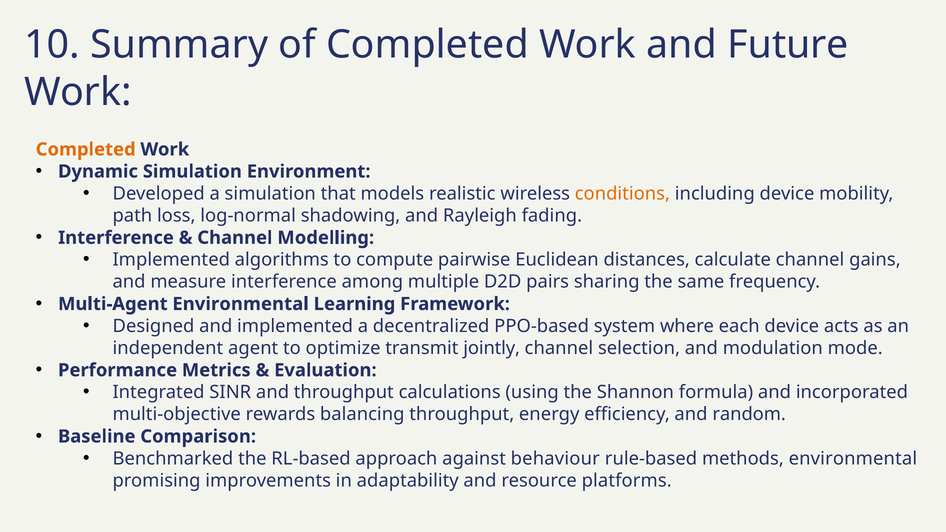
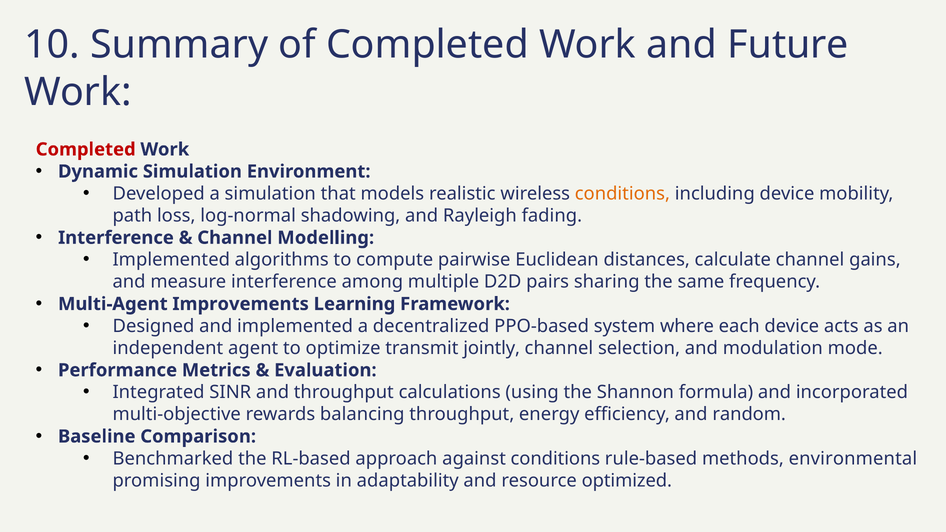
Completed at (86, 149) colour: orange -> red
Multi-Agent Environmental: Environmental -> Improvements
against behaviour: behaviour -> conditions
platforms: platforms -> optimized
